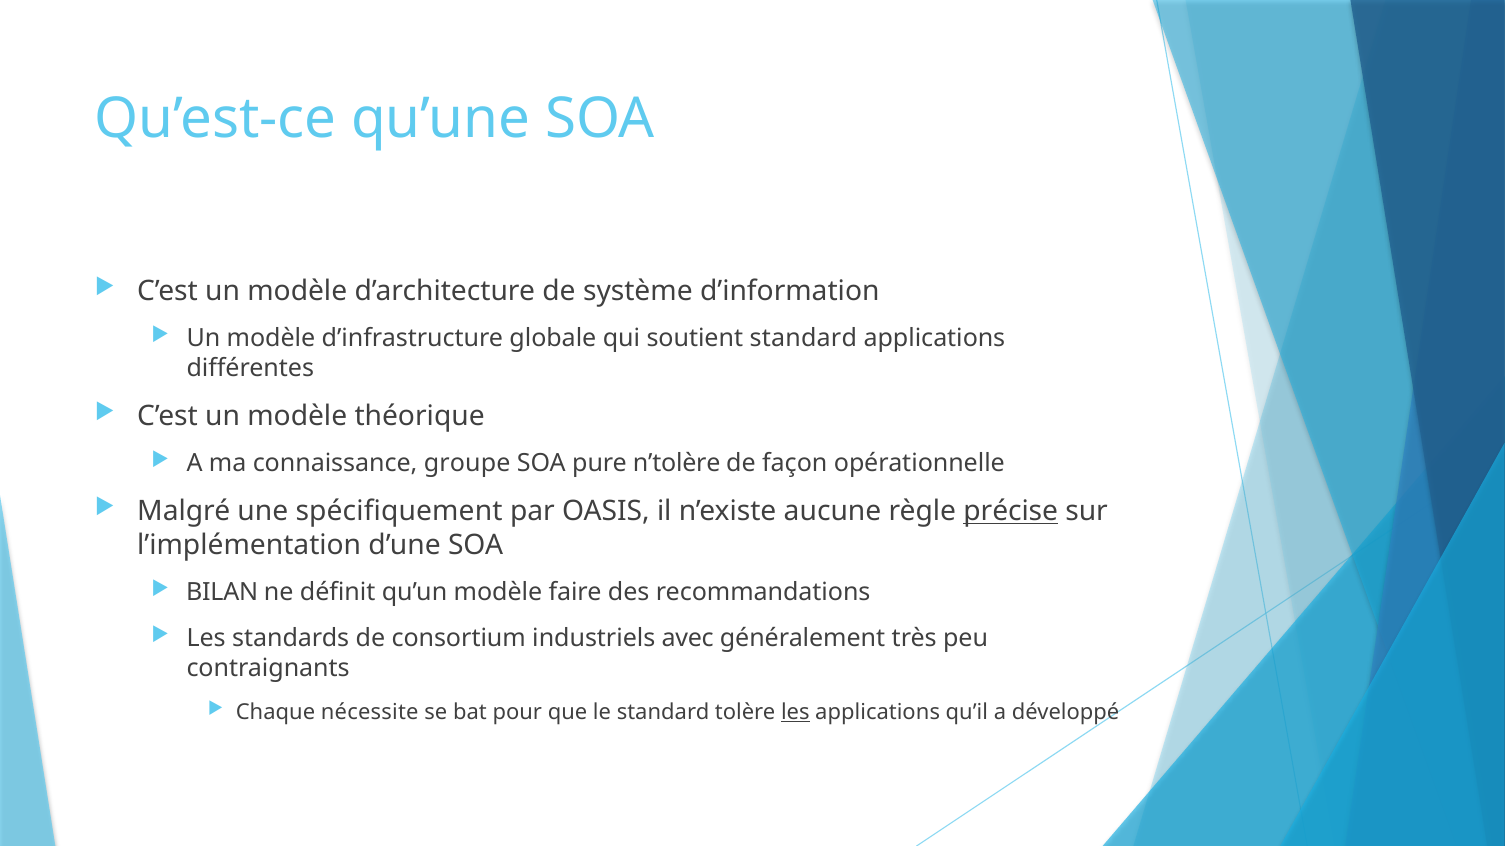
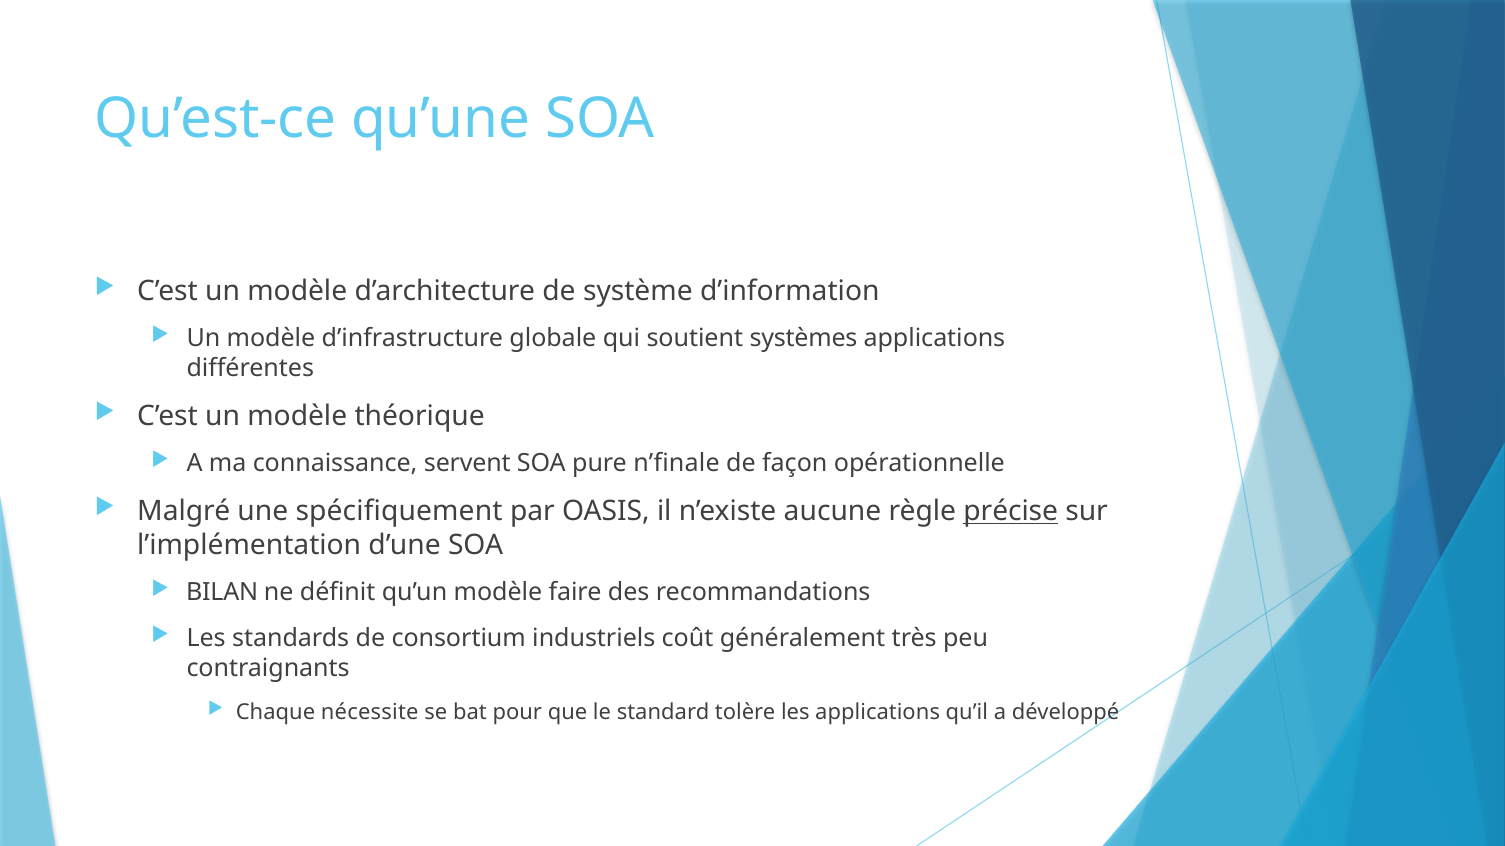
soutient standard: standard -> systèmes
groupe: groupe -> servent
n’tolère: n’tolère -> n’finale
avec: avec -> coût
les at (795, 713) underline: present -> none
